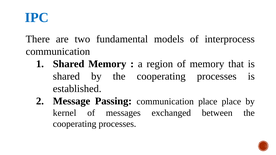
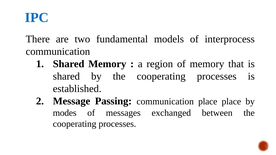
kernel: kernel -> modes
